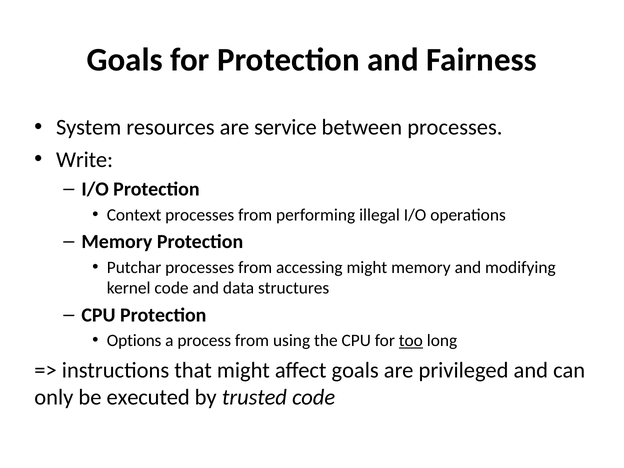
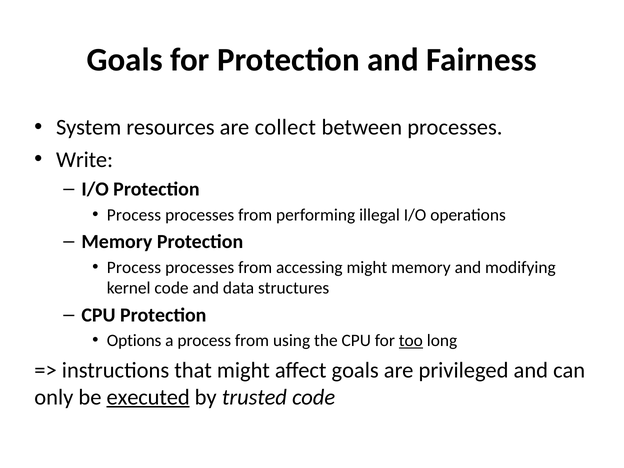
service: service -> collect
Context at (134, 215): Context -> Process
Putchar at (134, 267): Putchar -> Process
executed underline: none -> present
